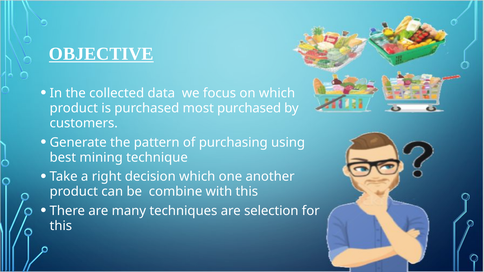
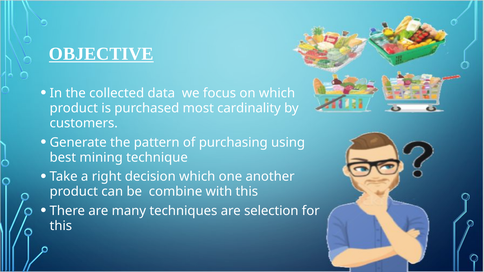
most purchased: purchased -> cardinality
